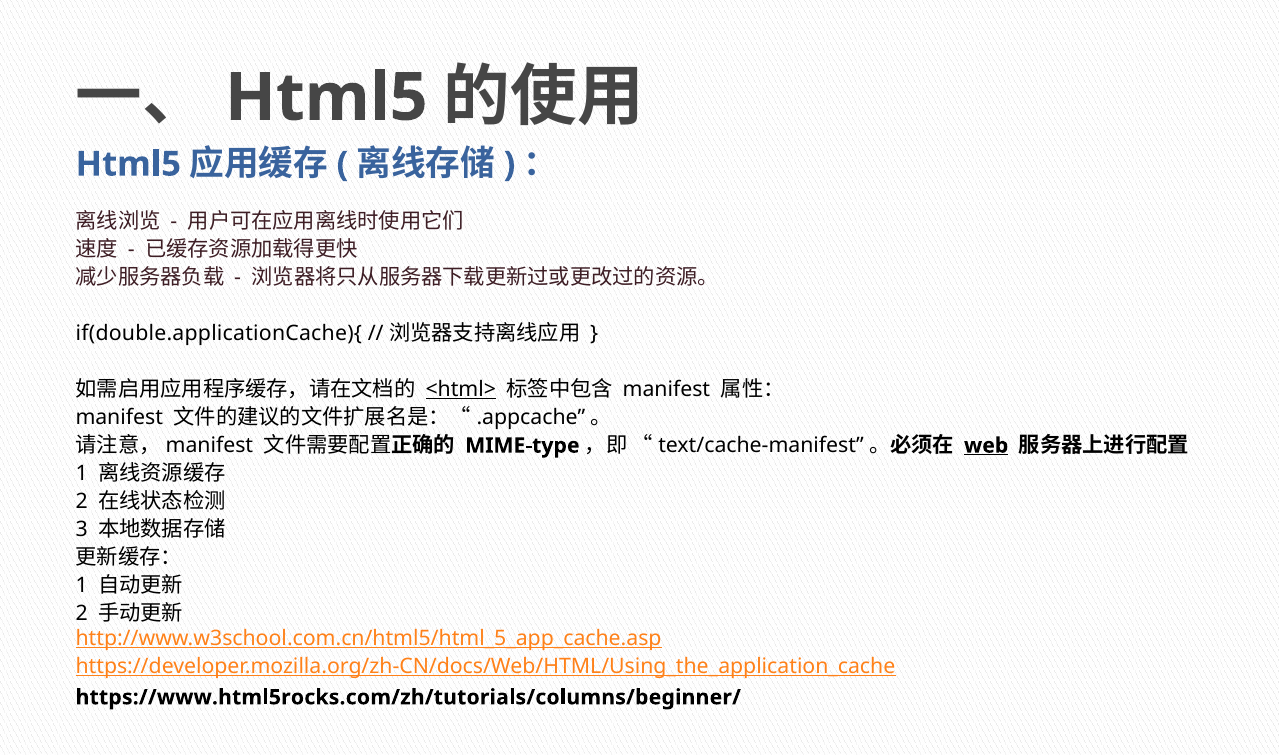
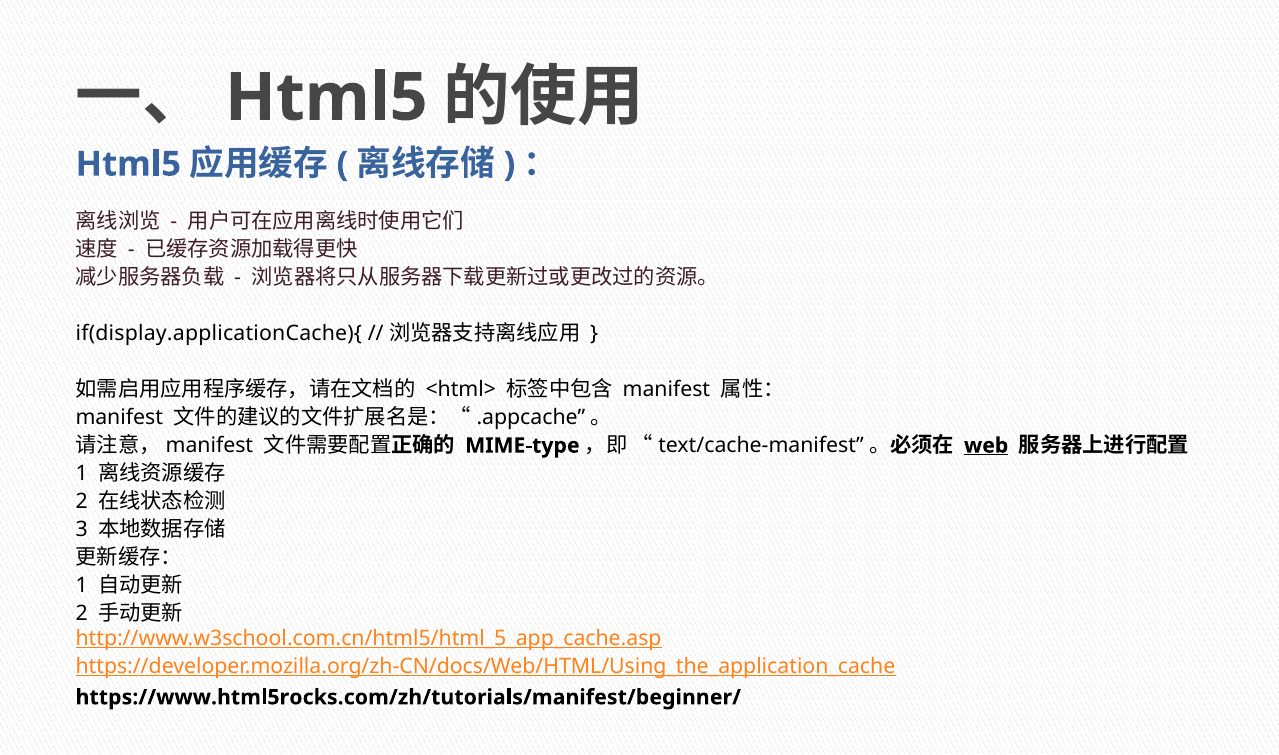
if(double.applicationCache){: if(double.applicationCache){ -> if(display.applicationCache){
<html> underline: present -> none
https://www.html5rocks.com/zh/tutorials/columns/beginner/: https://www.html5rocks.com/zh/tutorials/columns/beginner/ -> https://www.html5rocks.com/zh/tutorials/manifest/beginner/
